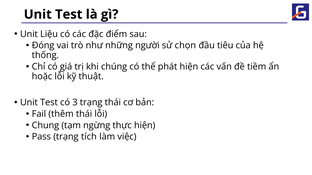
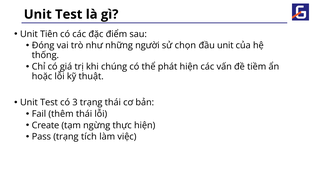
Liệu: Liệu -> Tiên
đầu tiêu: tiêu -> unit
Chung: Chung -> Create
